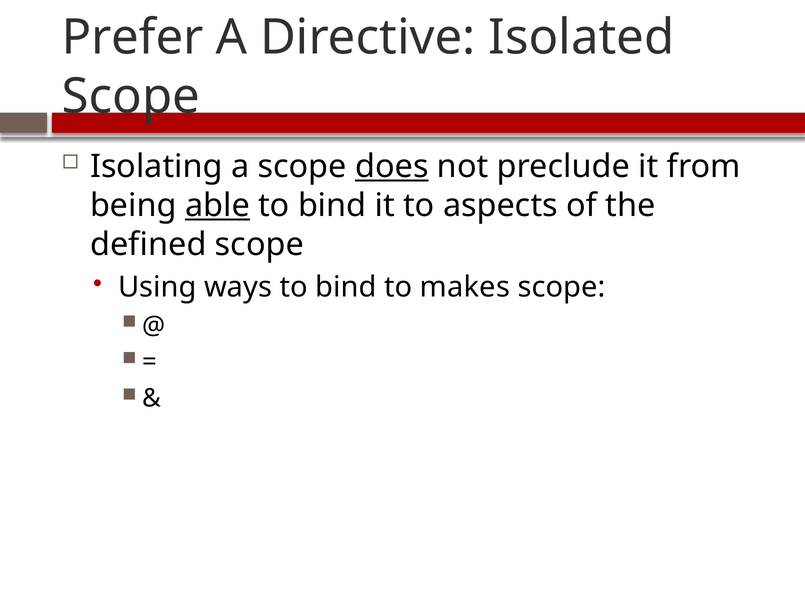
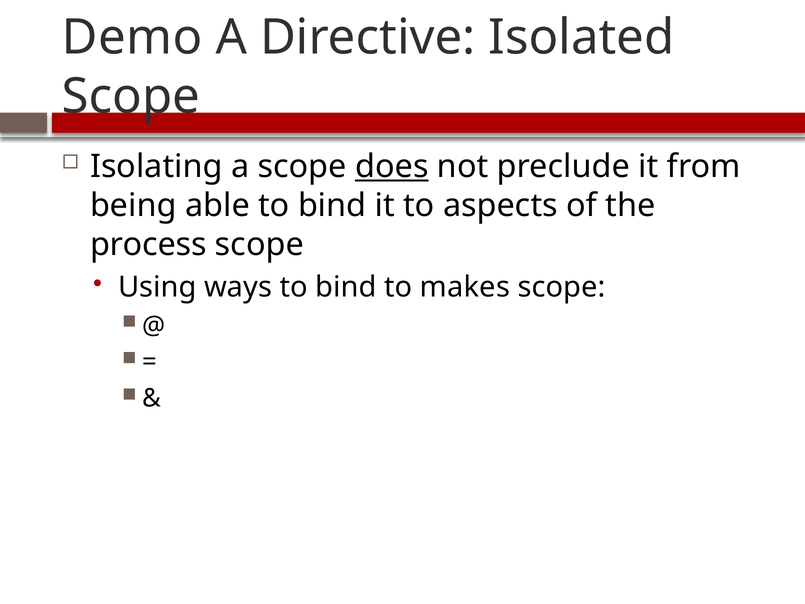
Prefer: Prefer -> Demo
able underline: present -> none
defined: defined -> process
